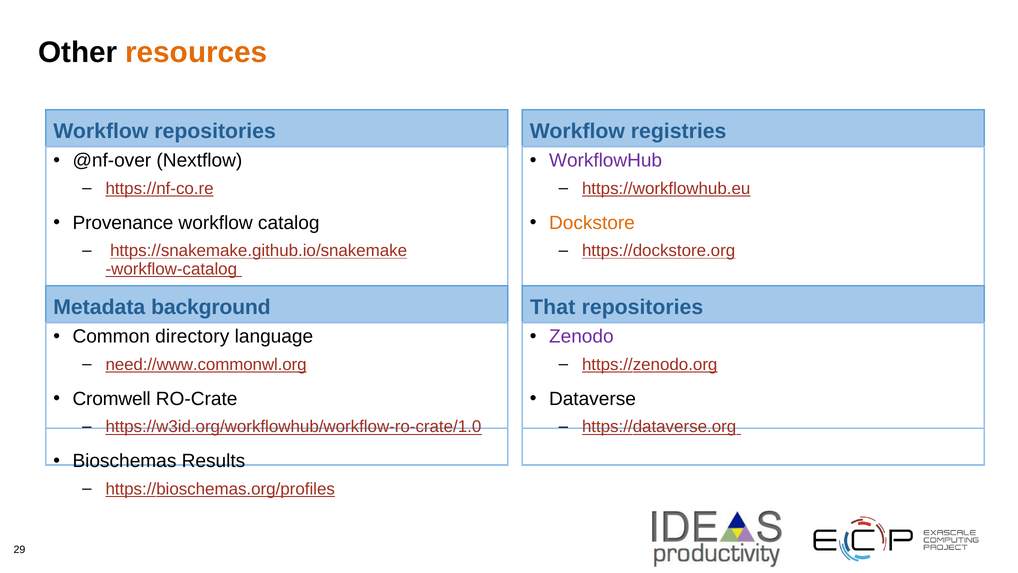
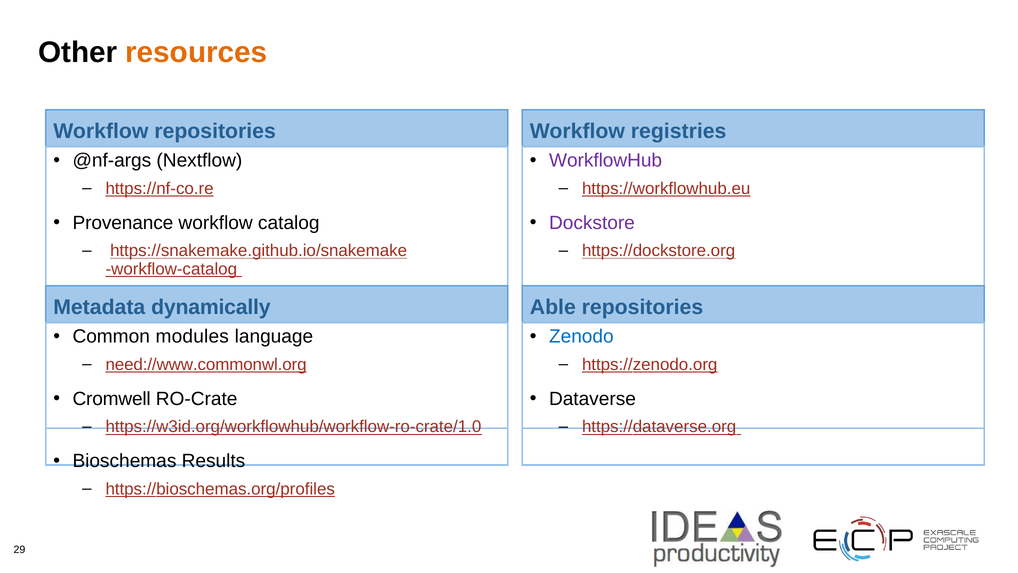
@nf-over: @nf-over -> @nf-args
Dockstore colour: orange -> purple
background: background -> dynamically
That: That -> Able
directory: directory -> modules
Zenodo colour: purple -> blue
